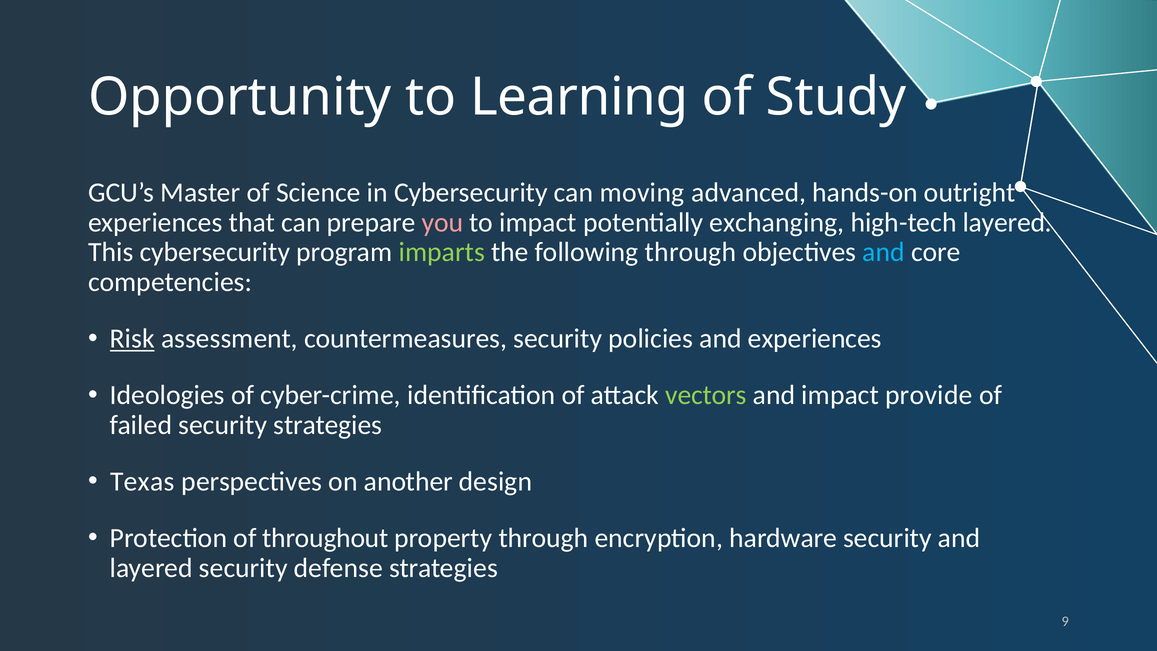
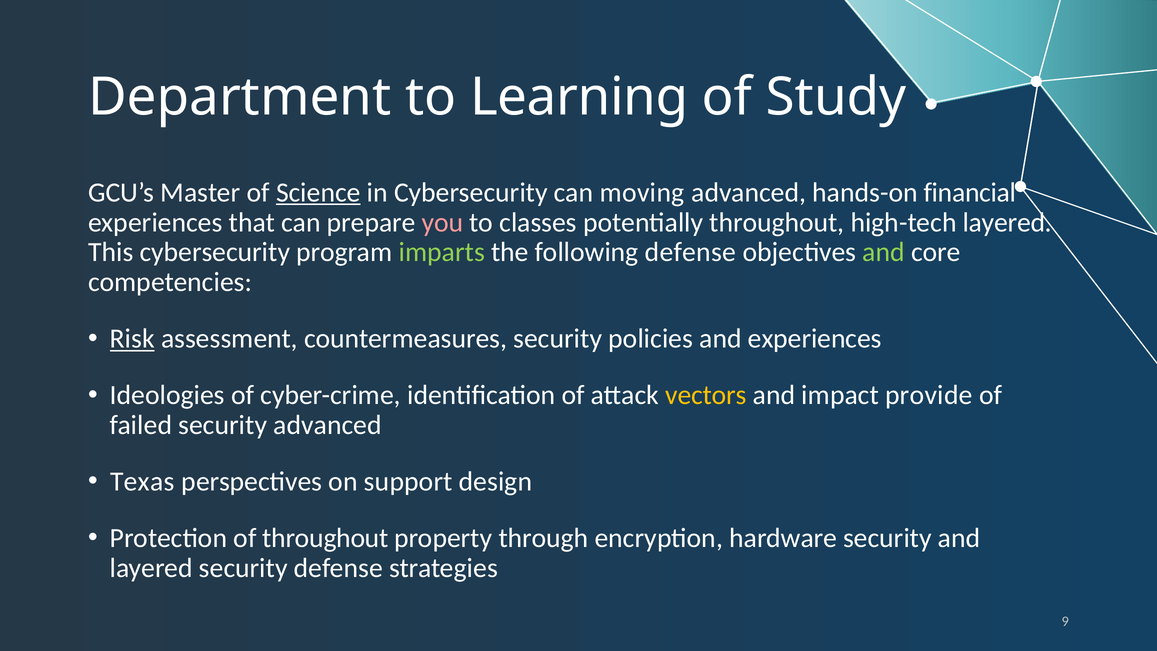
Opportunity: Opportunity -> Department
Science underline: none -> present
outright: outright -> financial
to impact: impact -> classes
potentially exchanging: exchanging -> throughout
following through: through -> defense
and at (884, 252) colour: light blue -> light green
vectors colour: light green -> yellow
security strategies: strategies -> advanced
another: another -> support
